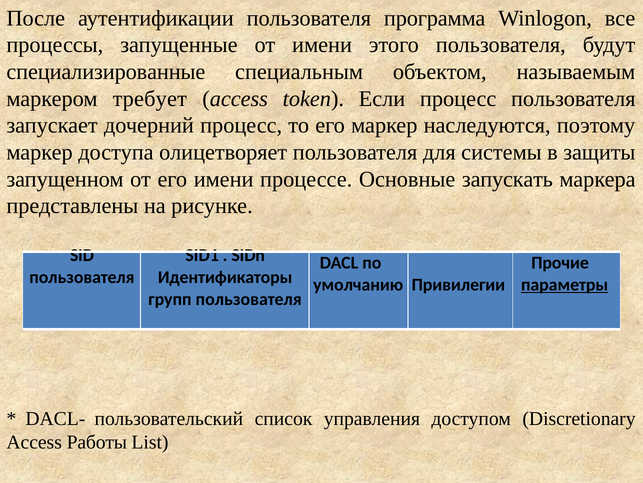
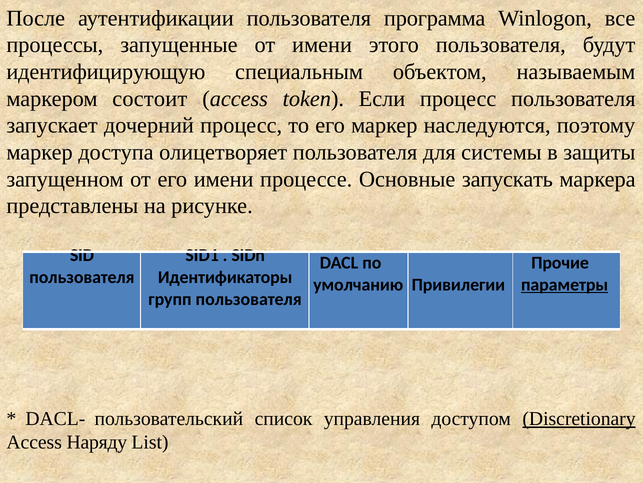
специализированные: специализированные -> идентифицирующую
требует: требует -> состоит
Discretionary underline: none -> present
Работы: Работы -> Наряду
